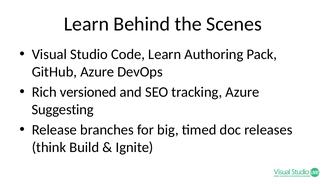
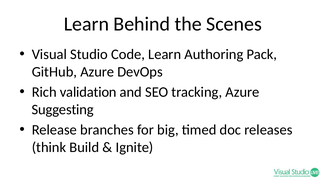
versioned: versioned -> validation
